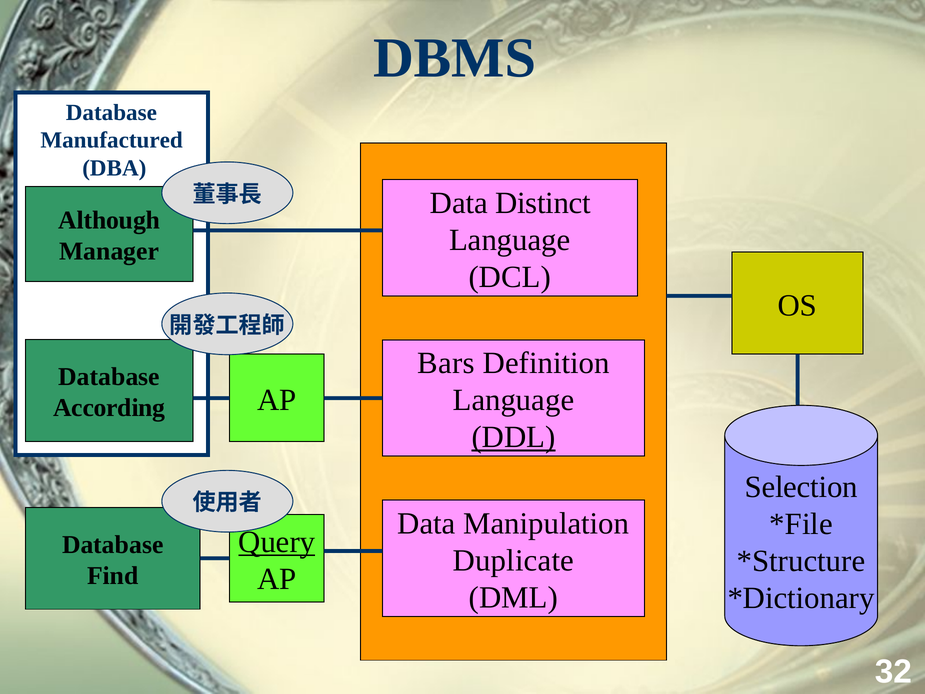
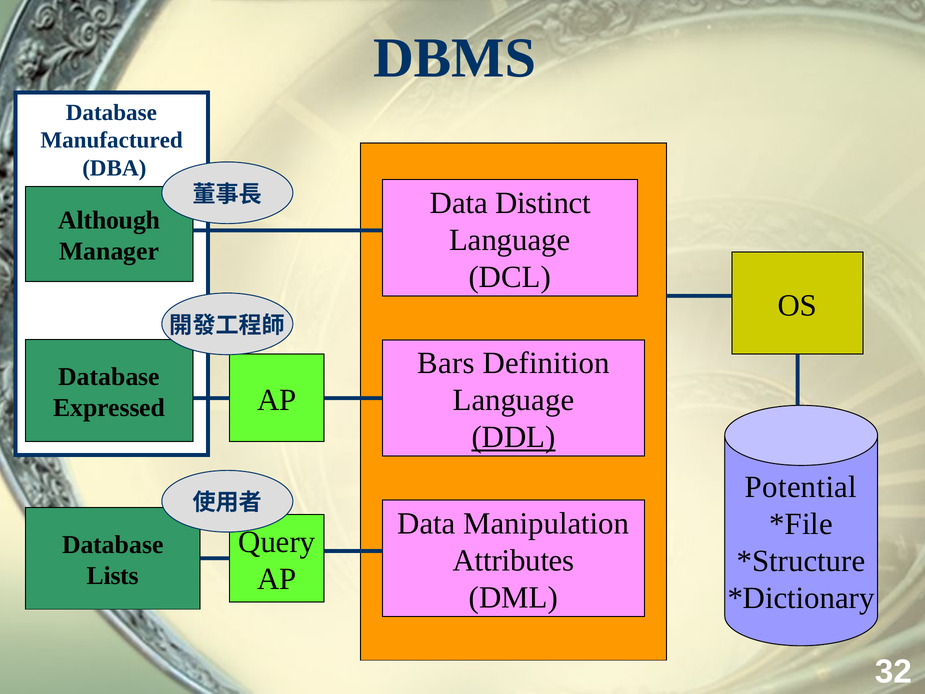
According: According -> Expressed
Selection: Selection -> Potential
Query underline: present -> none
Duplicate: Duplicate -> Attributes
Find: Find -> Lists
